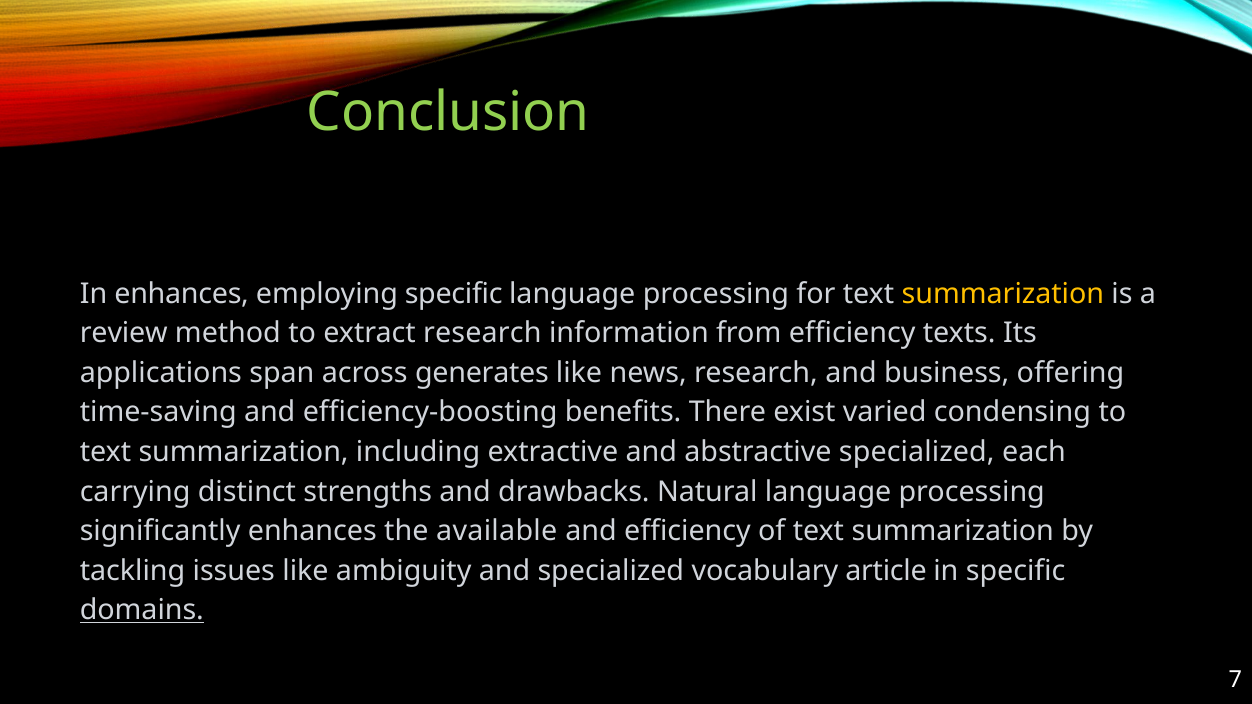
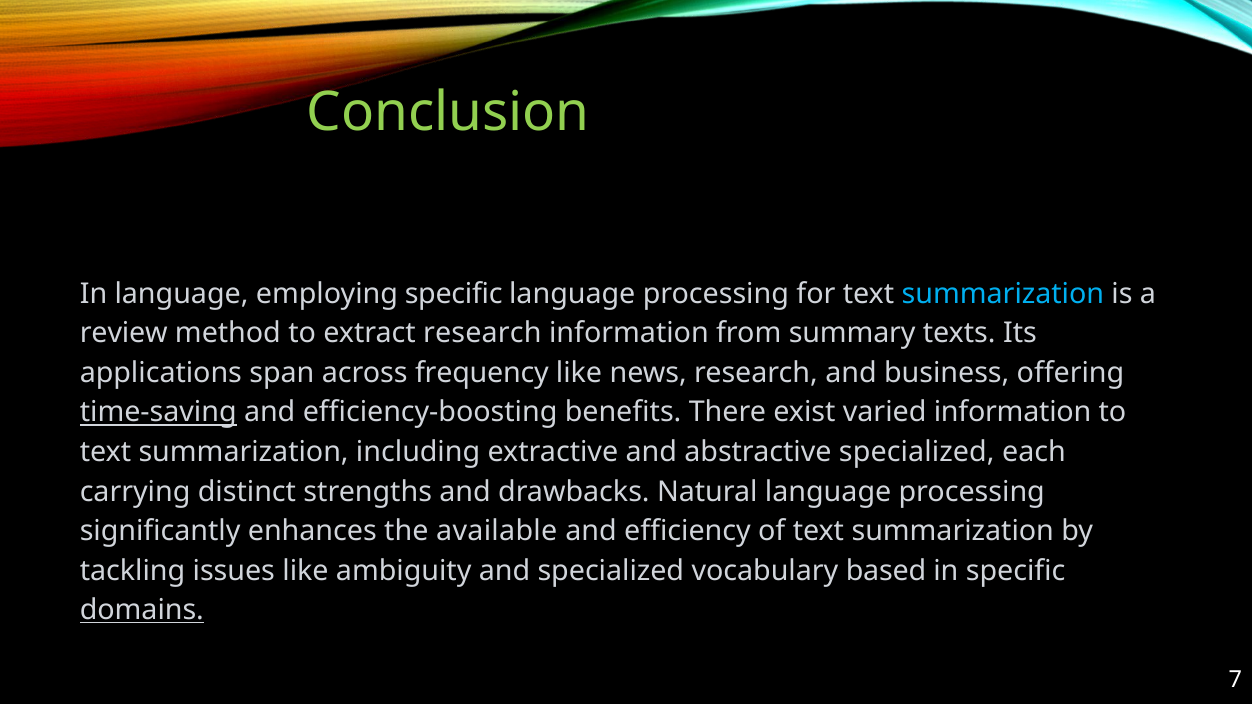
In enhances: enhances -> language
summarization at (1003, 294) colour: yellow -> light blue
from efficiency: efficiency -> summary
generates: generates -> frequency
time-saving underline: none -> present
varied condensing: condensing -> information
article: article -> based
